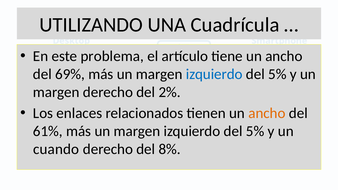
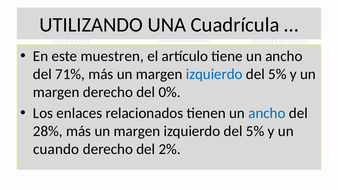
problema: problema -> muestren
69%: 69% -> 71%
2%: 2% -> 0%
ancho at (267, 113) colour: orange -> blue
61%: 61% -> 28%
8%: 8% -> 2%
